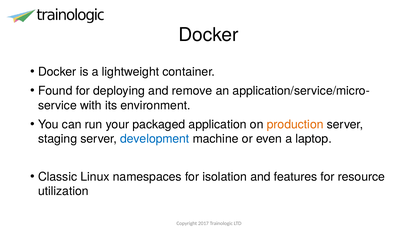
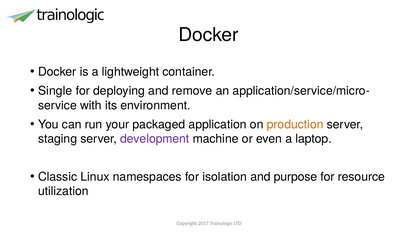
Found: Found -> Single
development colour: blue -> purple
features: features -> purpose
